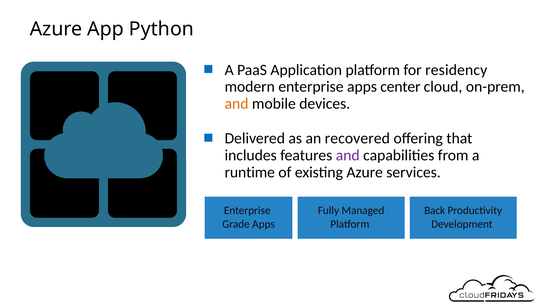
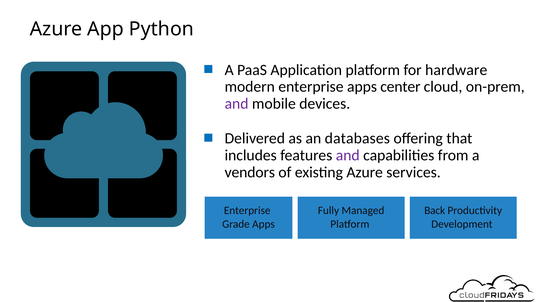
residency: residency -> hardware
and at (237, 103) colour: orange -> purple
recovered: recovered -> databases
runtime: runtime -> vendors
